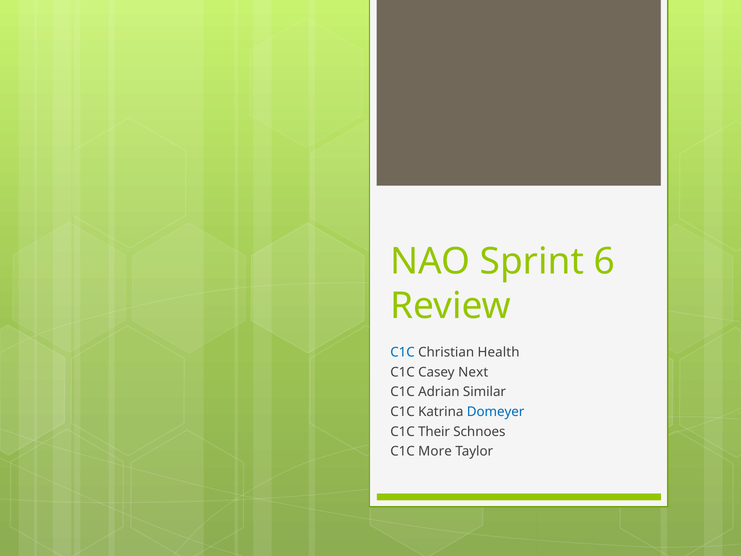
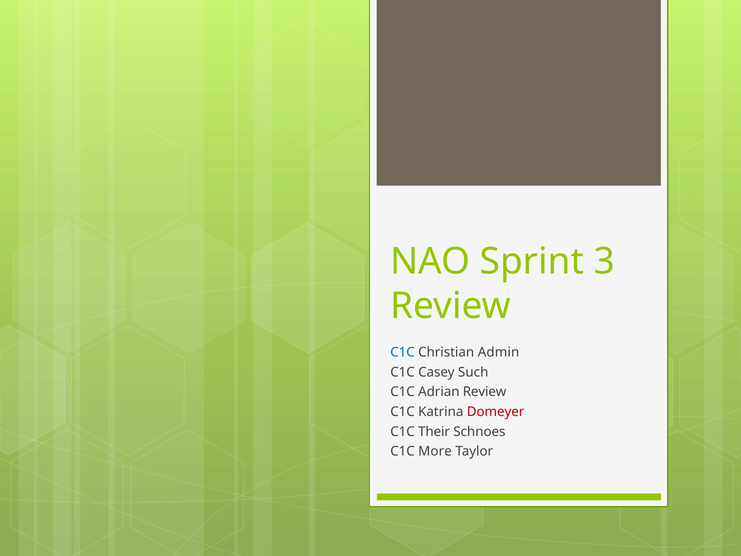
6: 6 -> 3
Health: Health -> Admin
Next: Next -> Such
Adrian Similar: Similar -> Review
Domeyer colour: blue -> red
